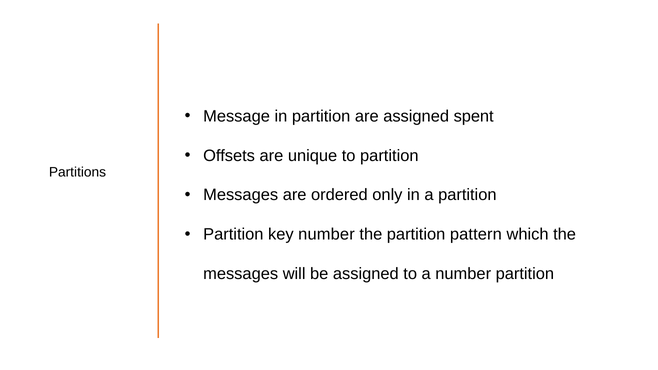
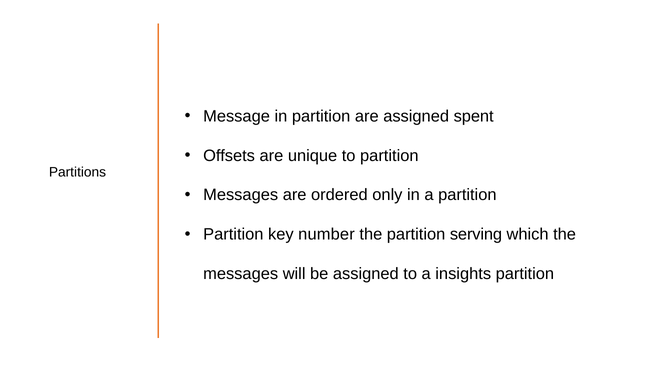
pattern: pattern -> serving
a number: number -> insights
